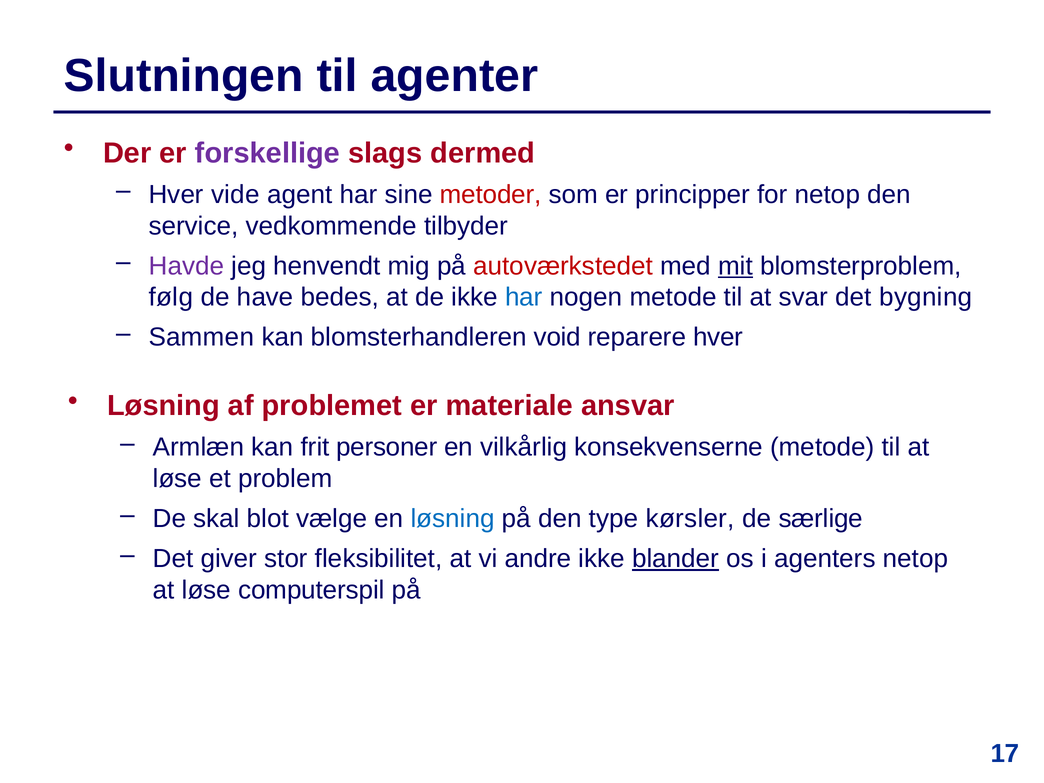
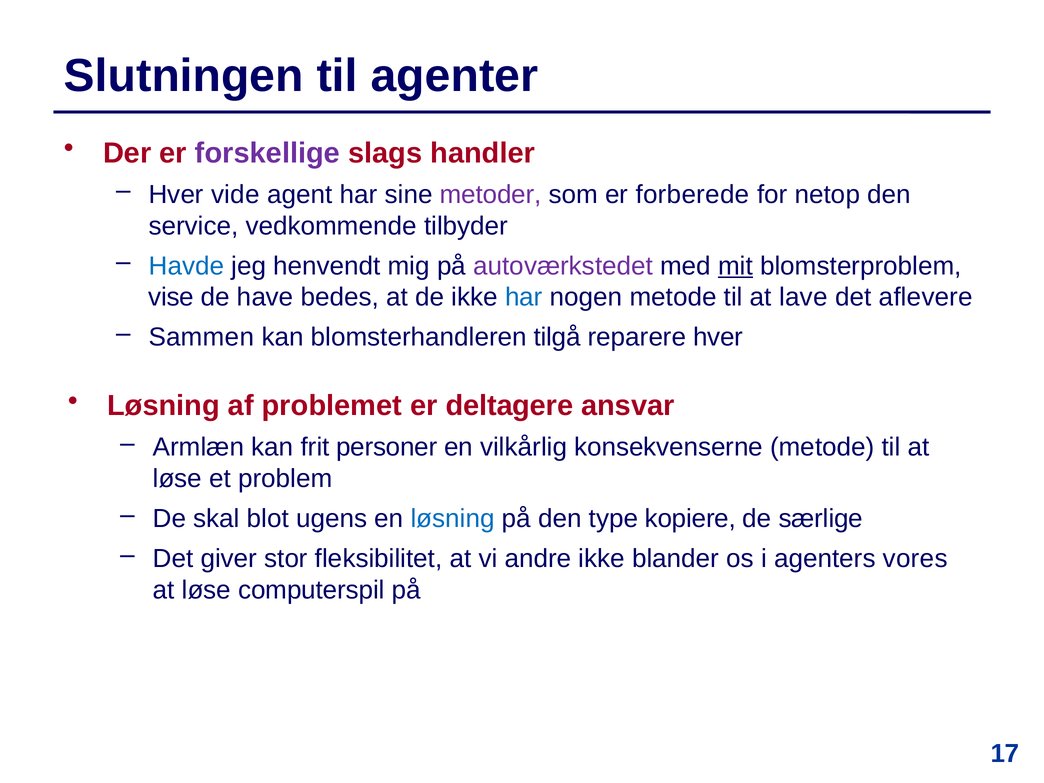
dermed: dermed -> handler
metoder colour: red -> purple
principper: principper -> forberede
Havde colour: purple -> blue
autoværkstedet colour: red -> purple
følg: følg -> vise
svar: svar -> lave
bygning: bygning -> aflevere
void: void -> tilgå
materiale: materiale -> deltagere
vælge: vælge -> ugens
kørsler: kørsler -> kopiere
blander underline: present -> none
agenters netop: netop -> vores
